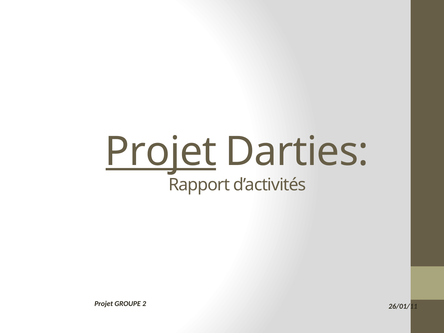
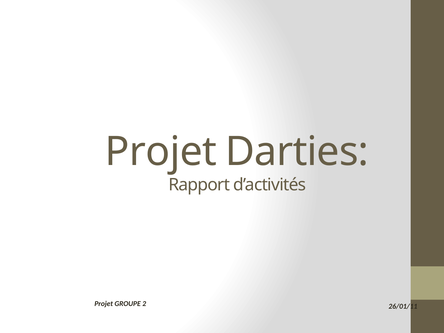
Projet at (161, 152) underline: present -> none
